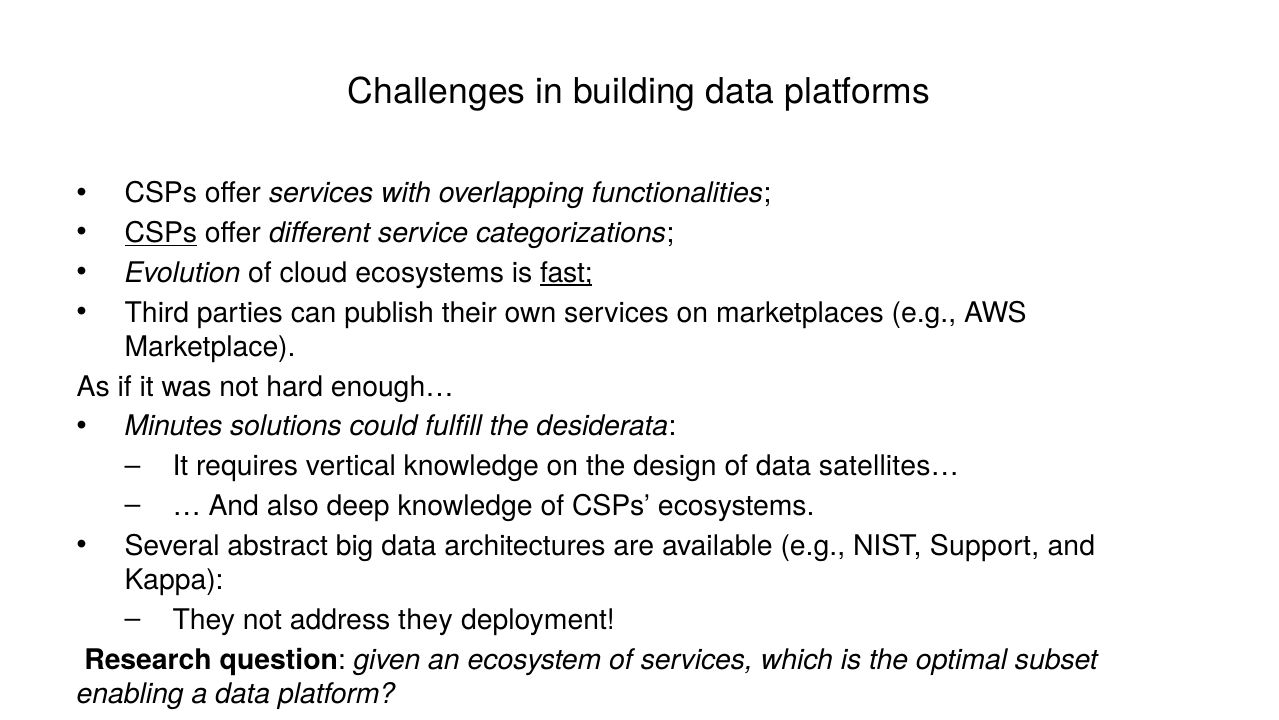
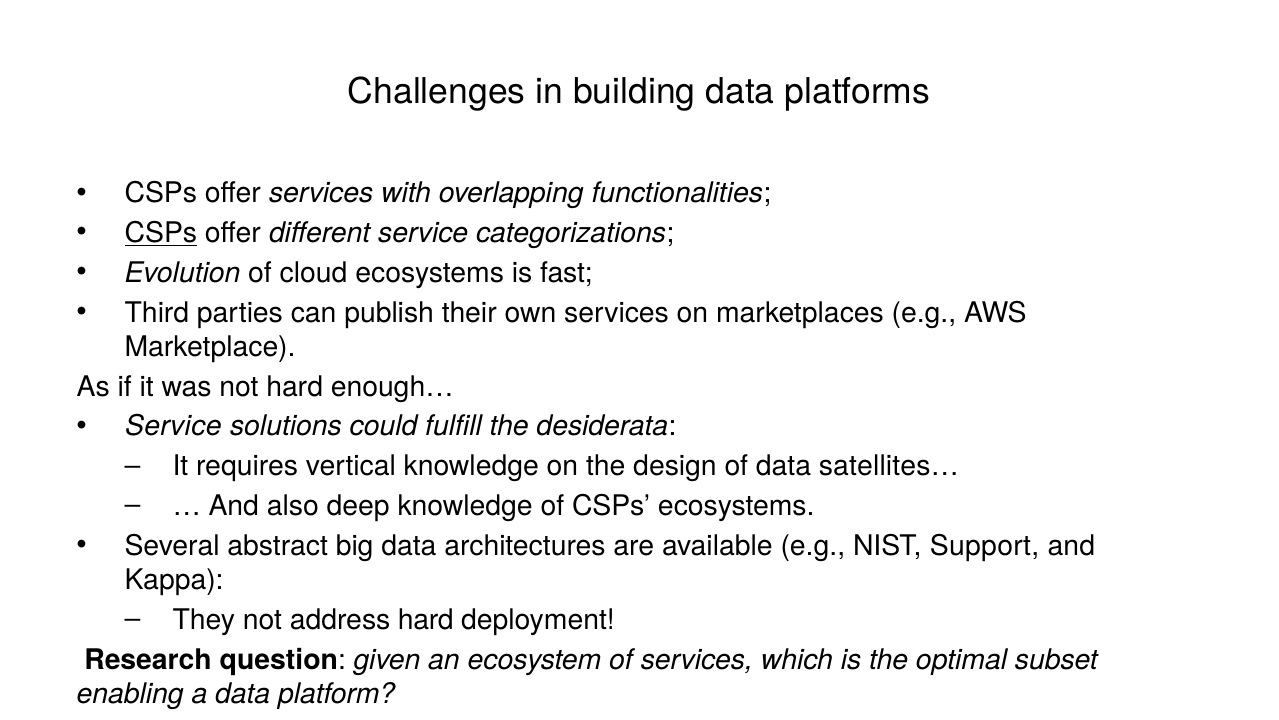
fast underline: present -> none
Minutes at (174, 426): Minutes -> Service
address they: they -> hard
